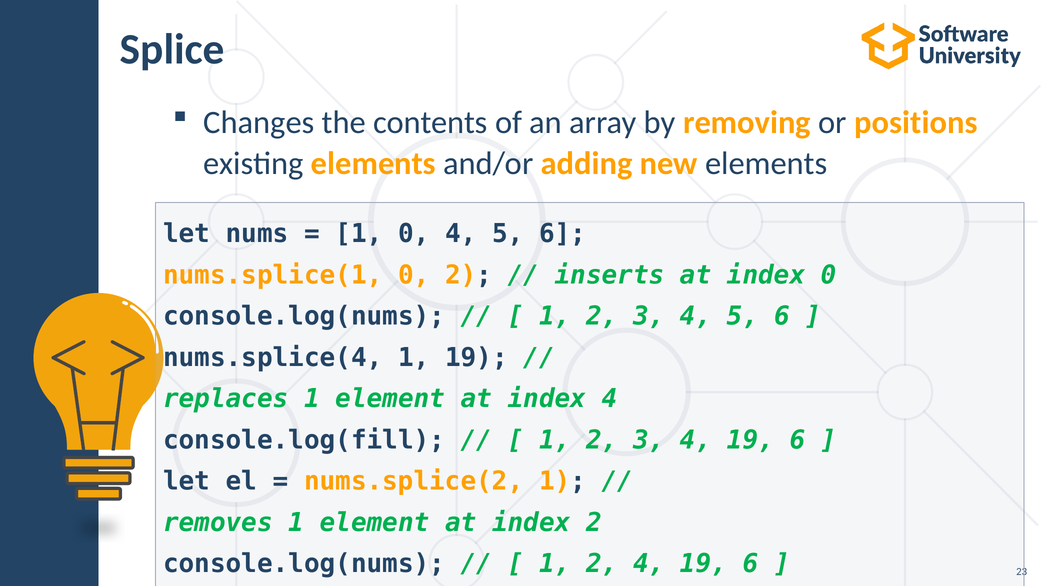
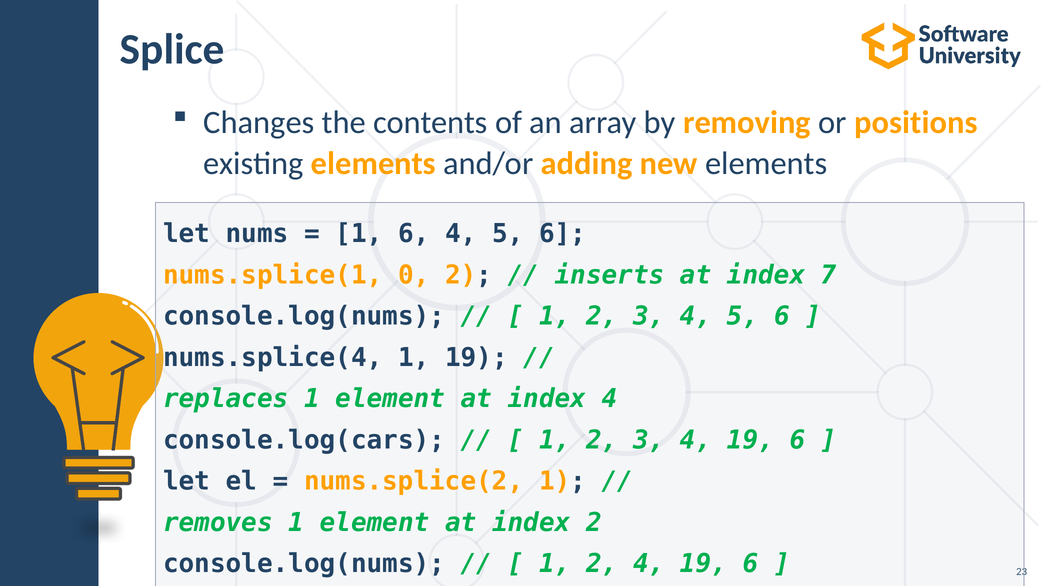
1 0: 0 -> 6
index 0: 0 -> 7
console.log(fill: console.log(fill -> console.log(cars
